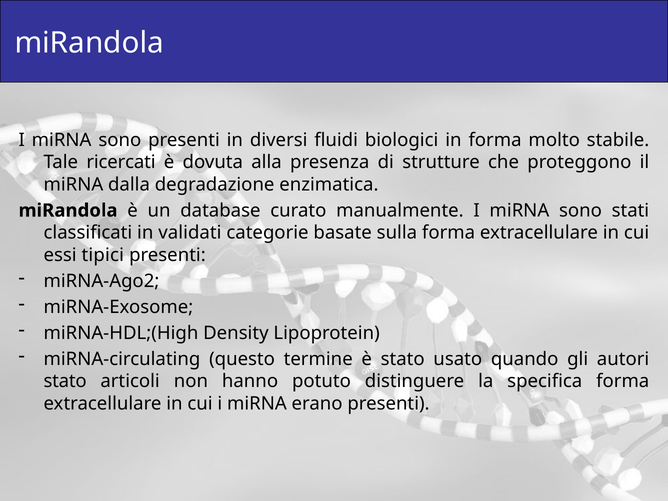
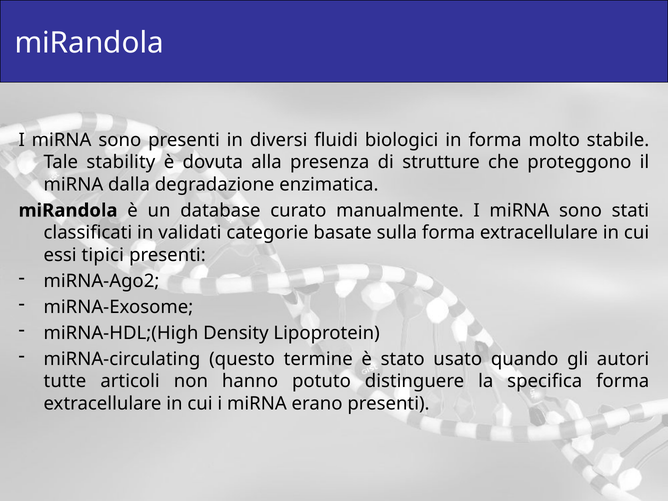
ricercati: ricercati -> stability
stato at (65, 381): stato -> tutte
